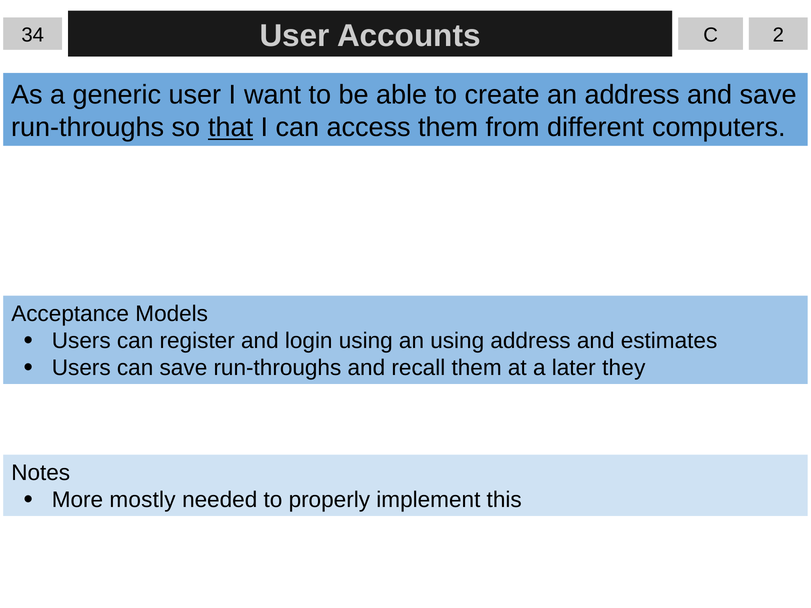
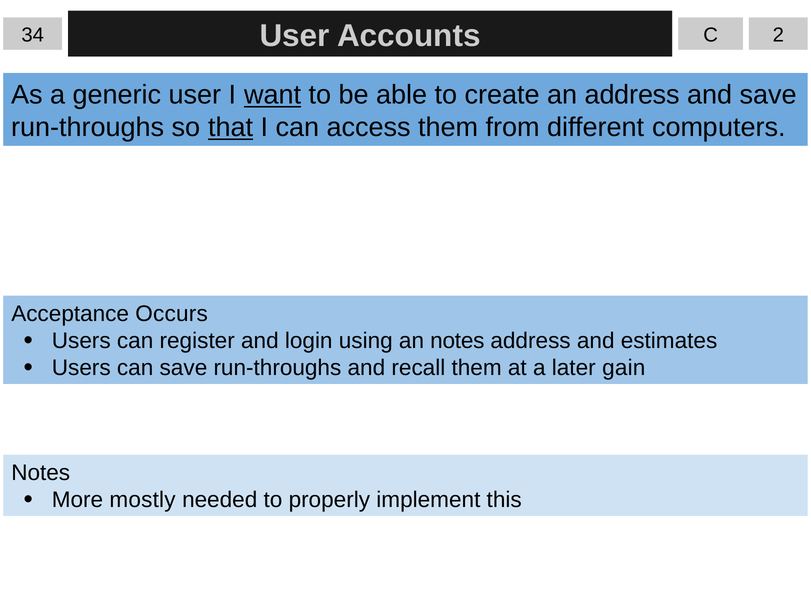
want underline: none -> present
Models: Models -> Occurs
an using: using -> notes
they: they -> gain
